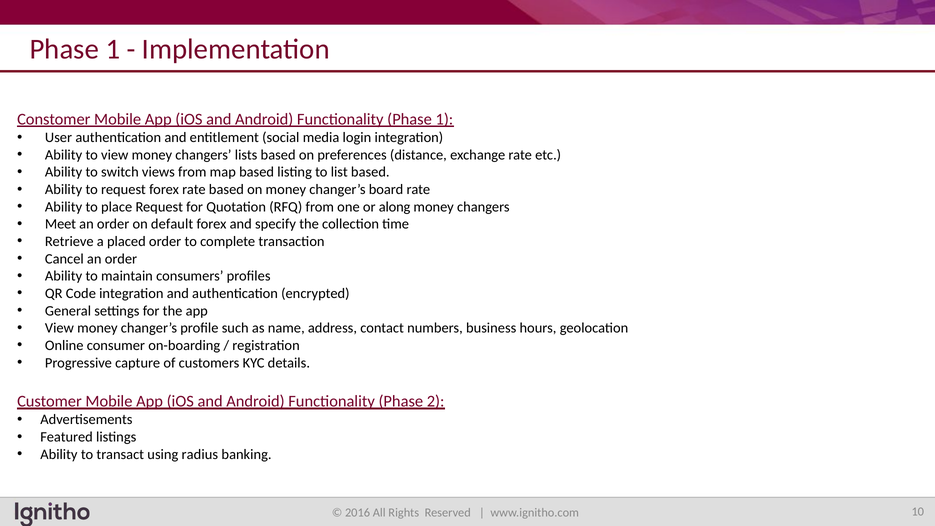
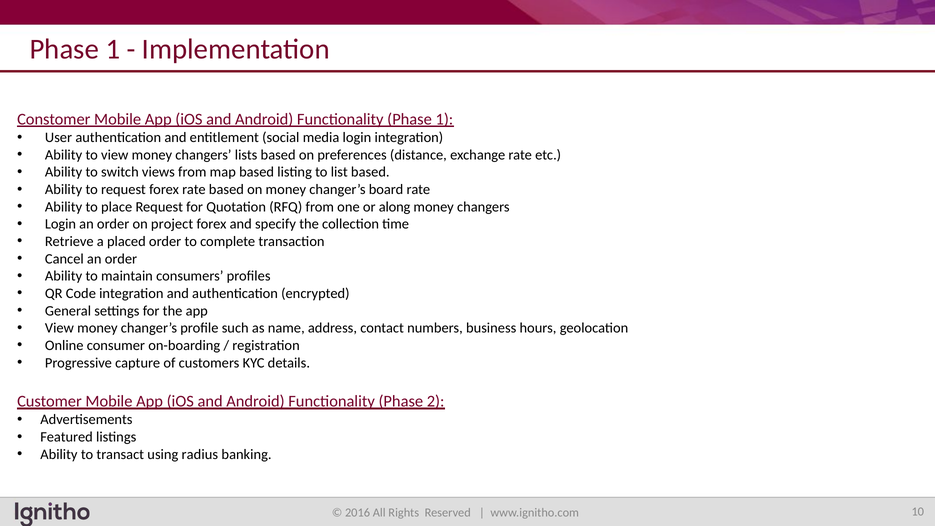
Meet at (61, 224): Meet -> Login
default: default -> project
